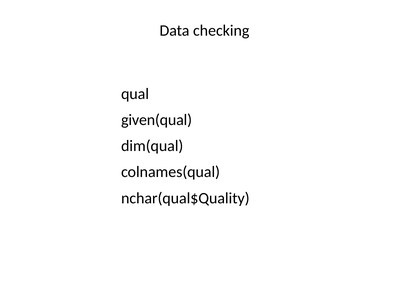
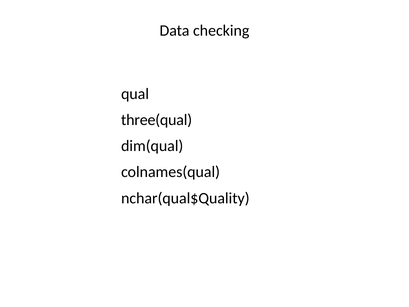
given(qual: given(qual -> three(qual
